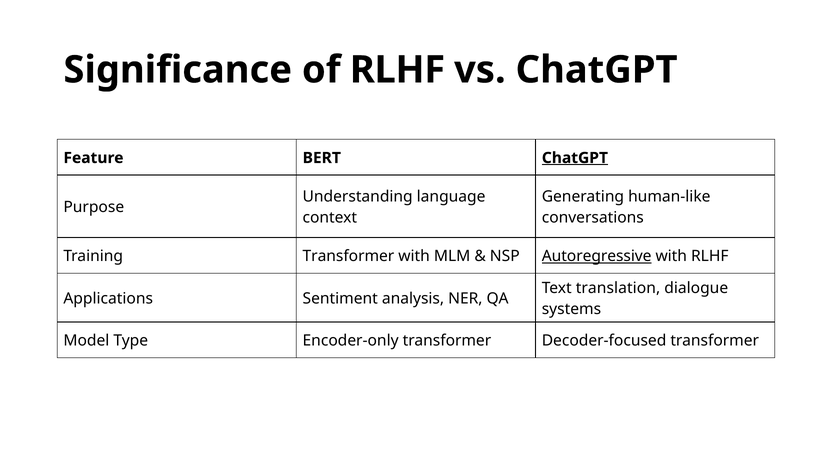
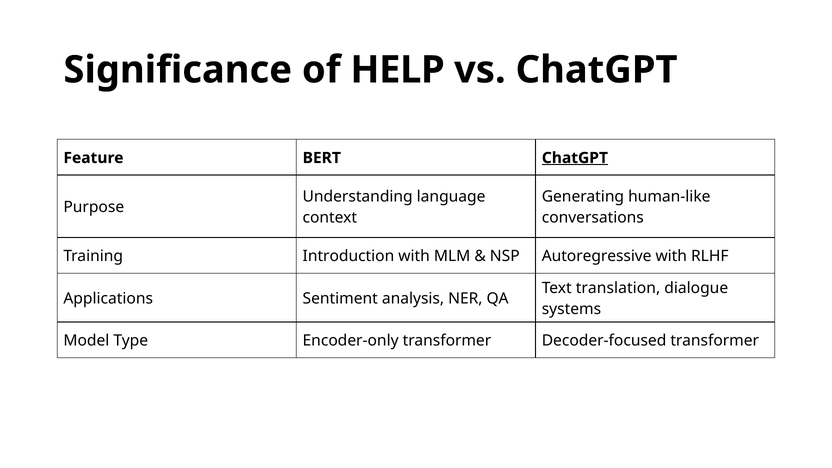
of RLHF: RLHF -> HELP
Training Transformer: Transformer -> Introduction
Autoregressive underline: present -> none
